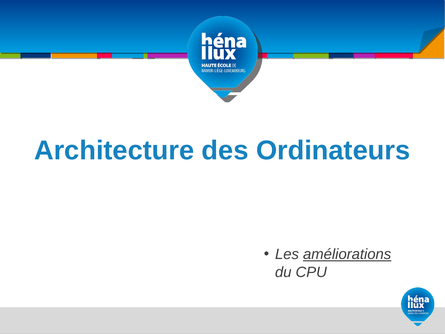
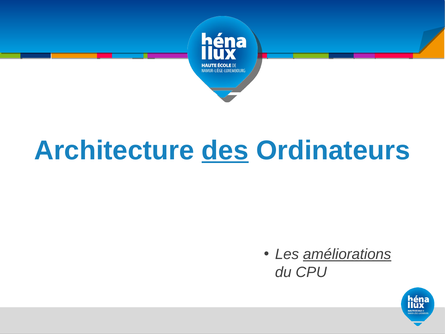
des underline: none -> present
